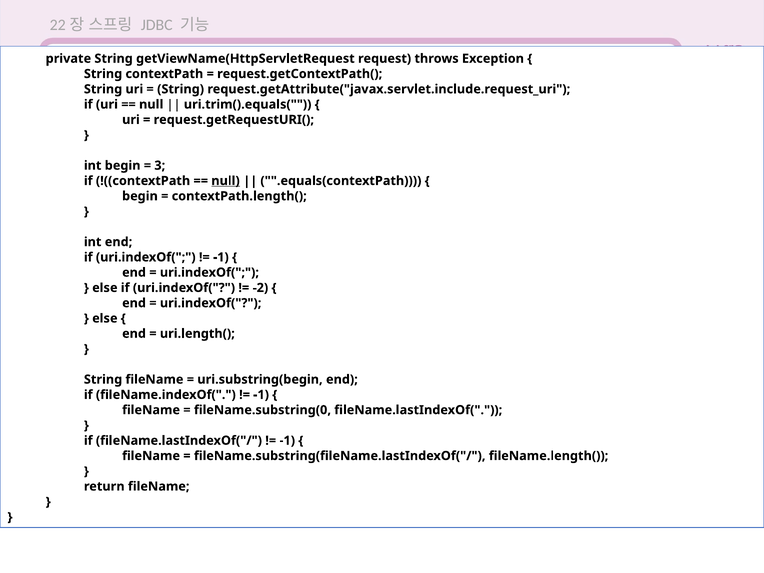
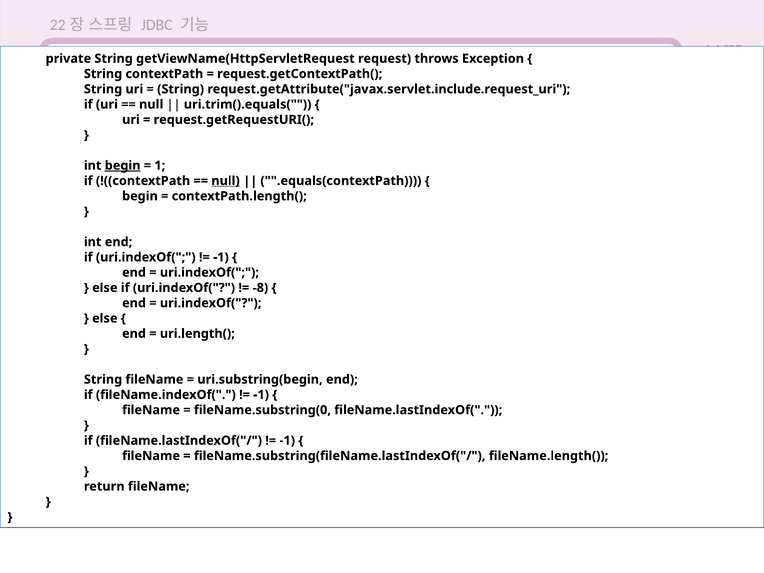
begin at (123, 166) underline: none -> present
3: 3 -> 1
-2: -2 -> -8
